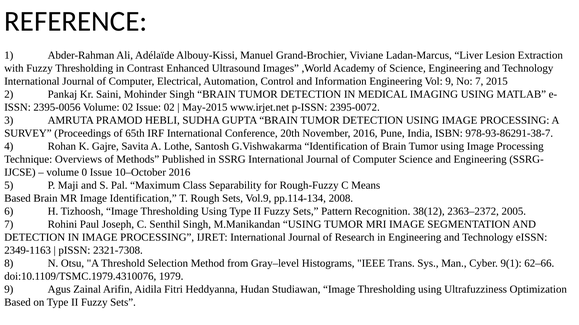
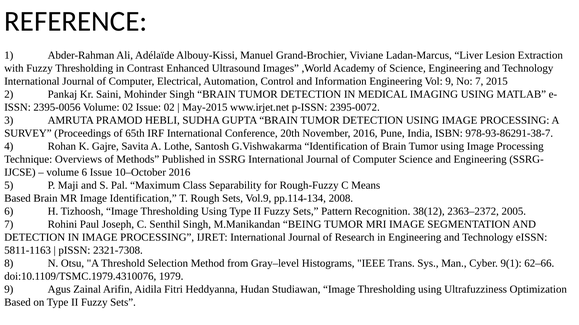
volume 0: 0 -> 6
M.Manikandan USING: USING -> BEING
2349-1163: 2349-1163 -> 5811-1163
